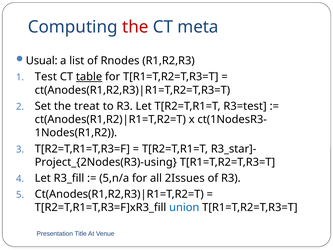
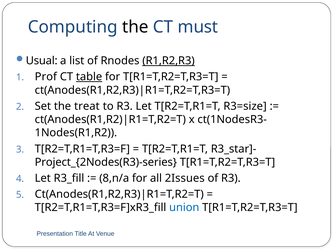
the at (135, 27) colour: red -> black
meta: meta -> must
R1,R2,R3 underline: none -> present
Test: Test -> Prof
R3=test: R3=test -> R3=size
Project_{2Nodes(R3)-using: Project_{2Nodes(R3)-using -> Project_{2Nodes(R3)-series
5,n/a: 5,n/a -> 8,n/a
